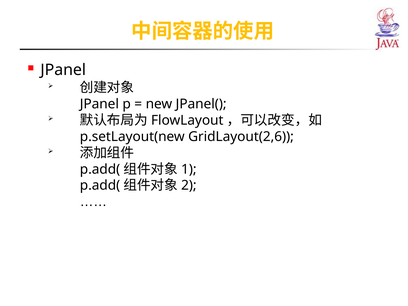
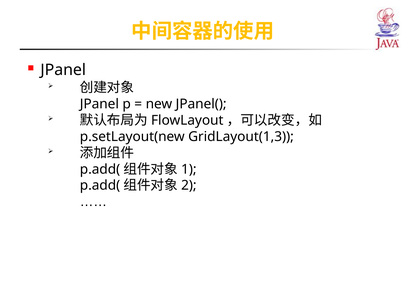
GridLayout(2,6: GridLayout(2,6 -> GridLayout(1,3
